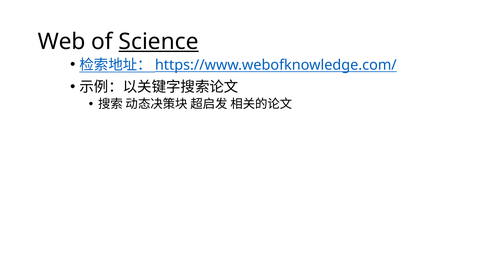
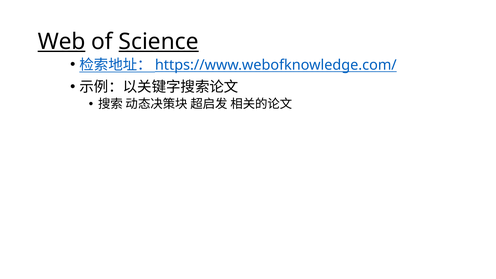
Web underline: none -> present
